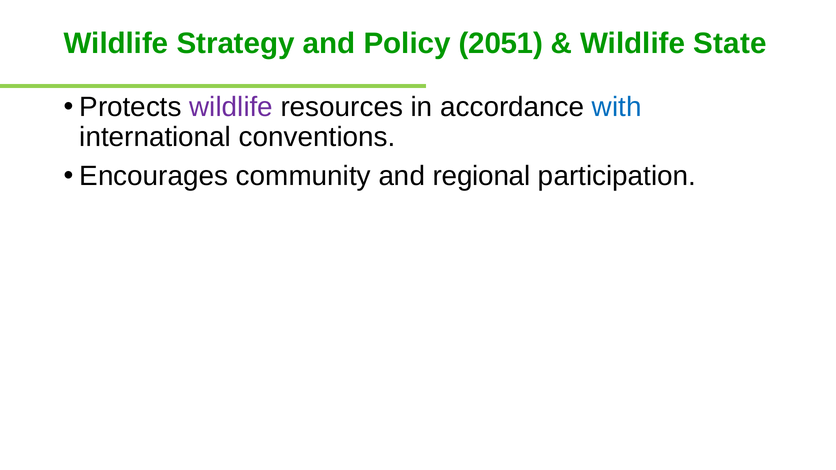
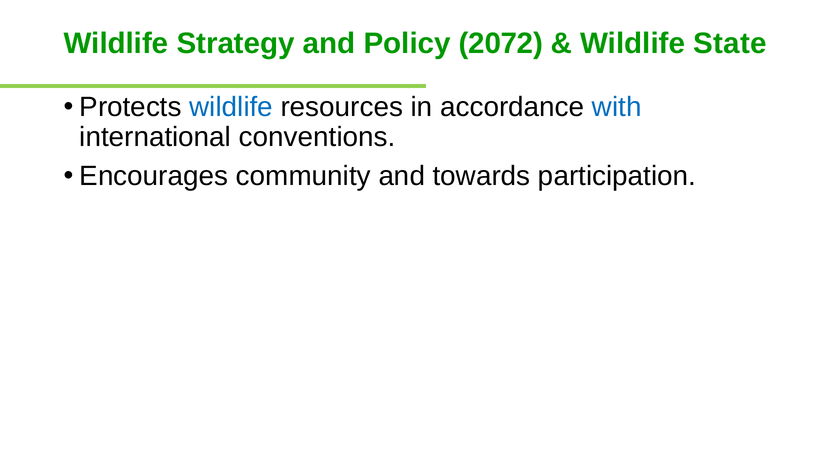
2051: 2051 -> 2072
wildlife at (231, 107) colour: purple -> blue
regional: regional -> towards
